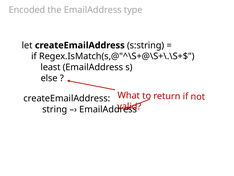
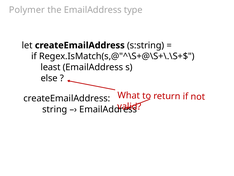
Encoded: Encoded -> Polymer
